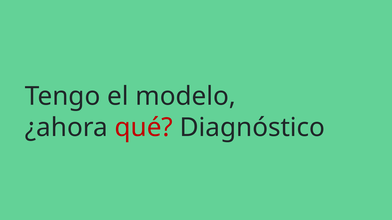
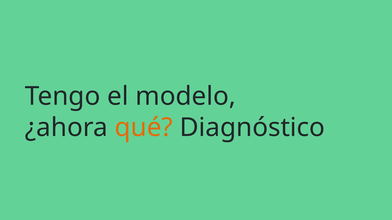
qué colour: red -> orange
